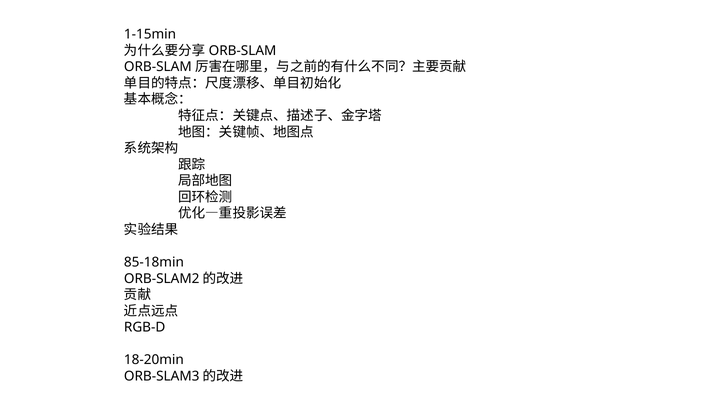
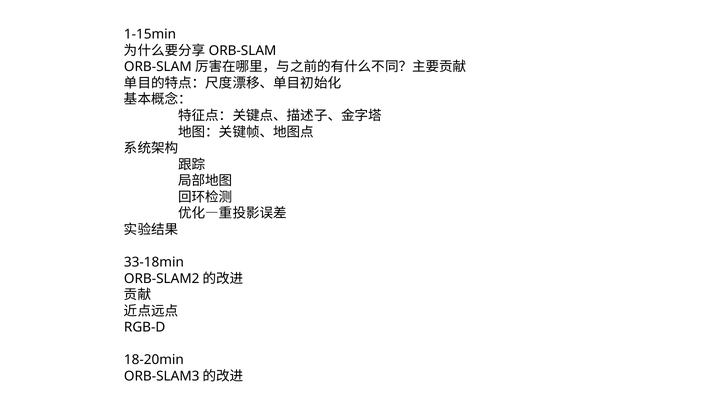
85-18min: 85-18min -> 33-18min
